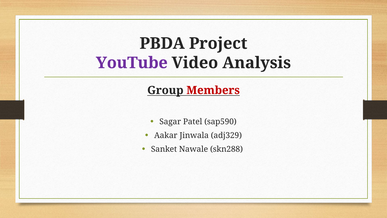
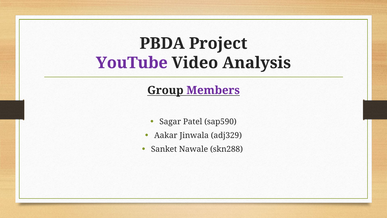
Members colour: red -> purple
